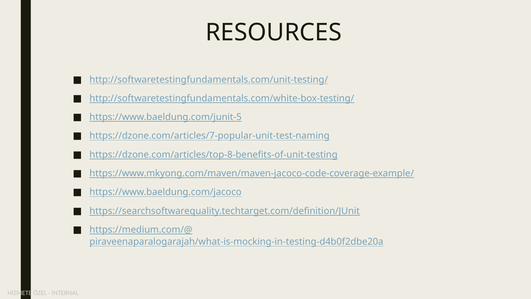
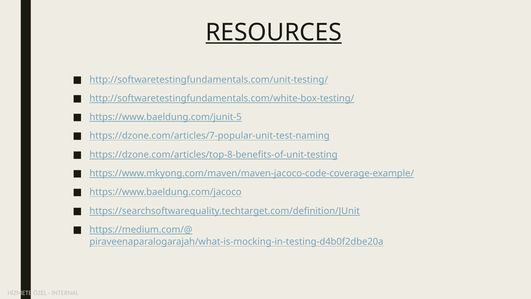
RESOURCES underline: none -> present
